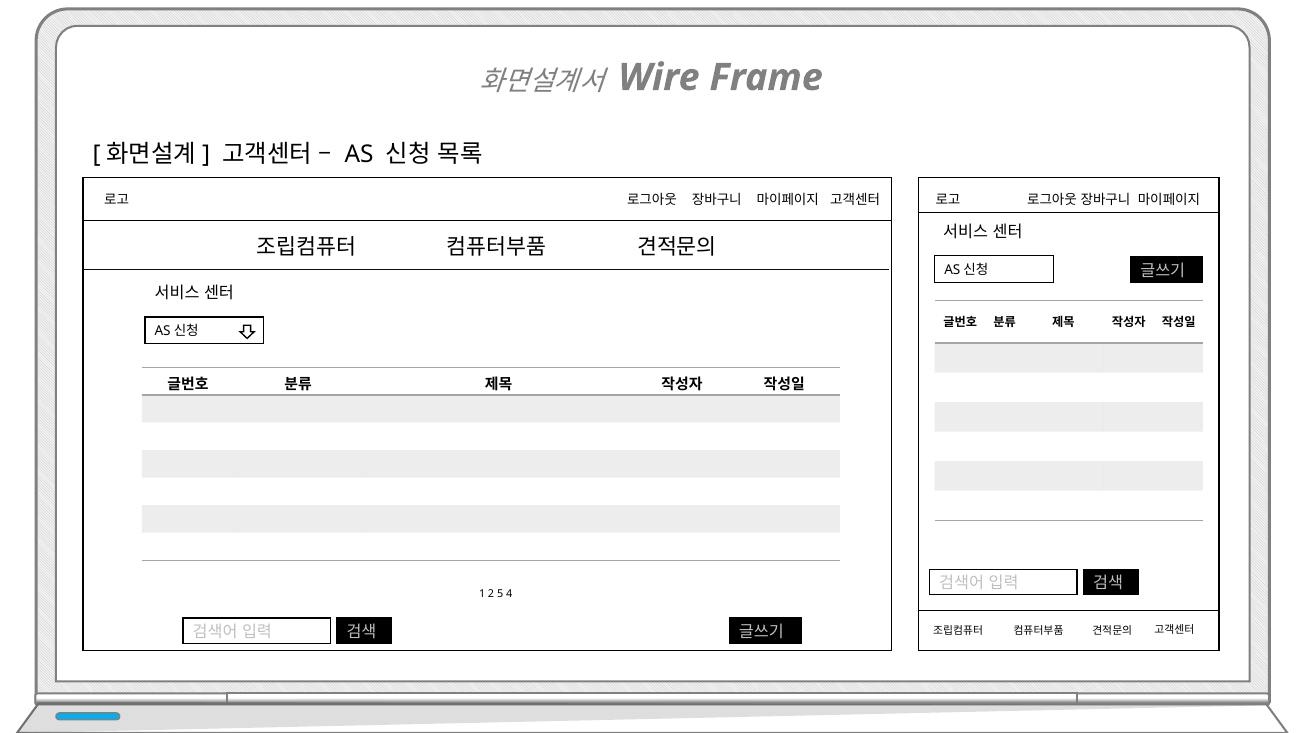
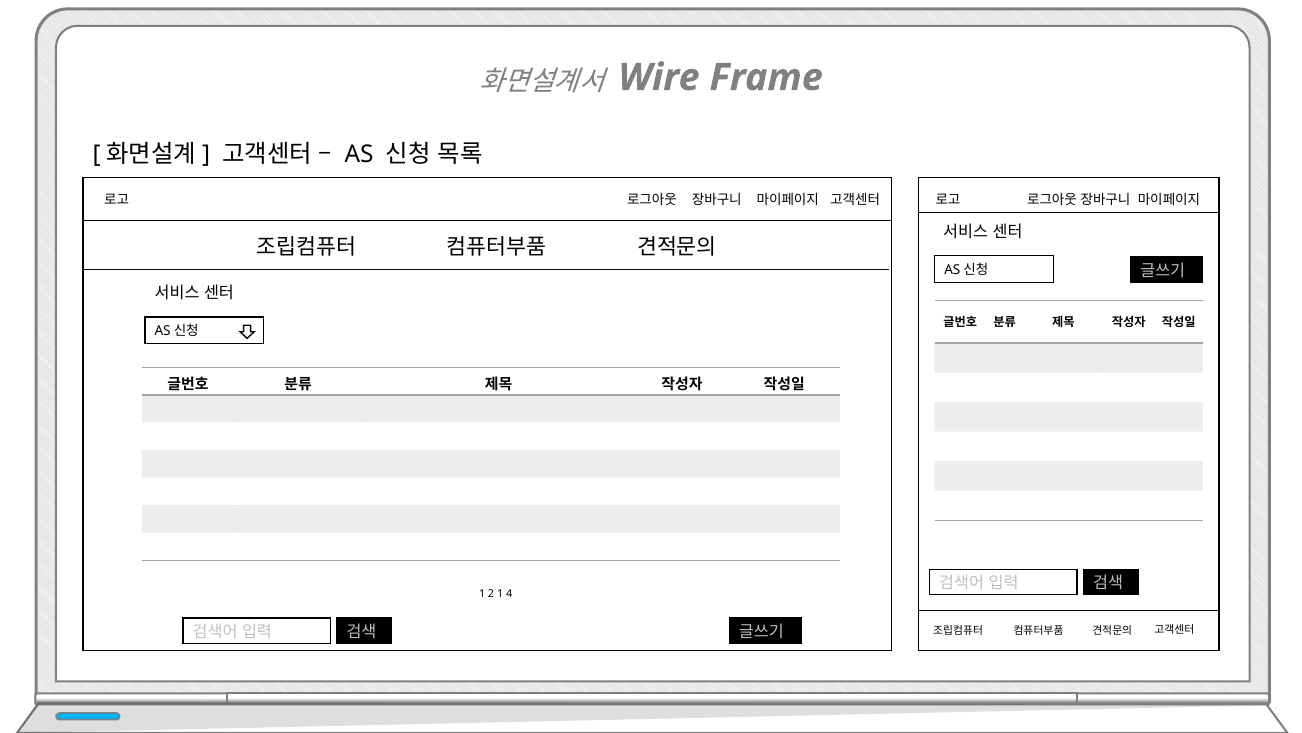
2 5: 5 -> 1
